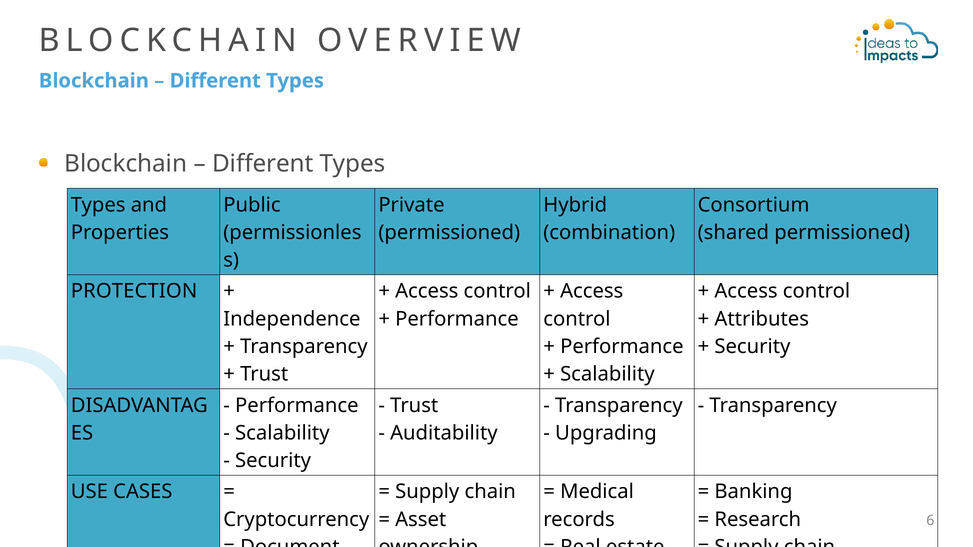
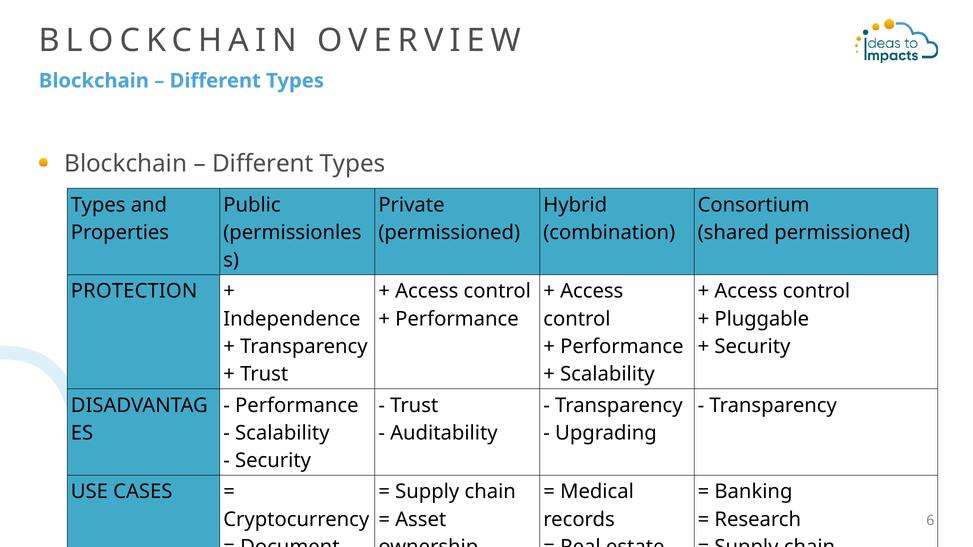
Attributes: Attributes -> Pluggable
